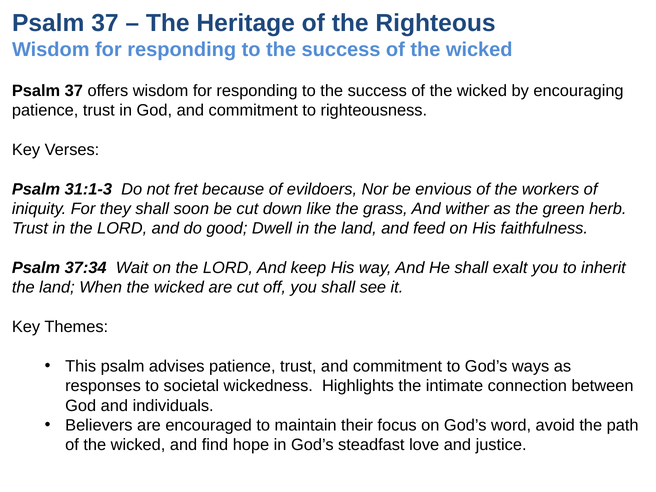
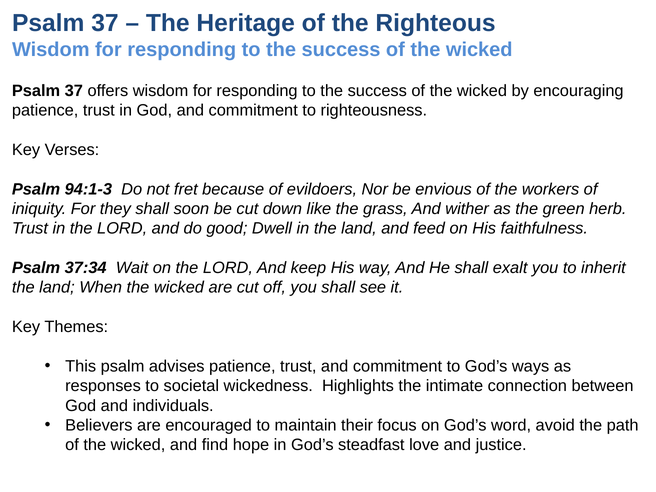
31:1-3: 31:1-3 -> 94:1-3
